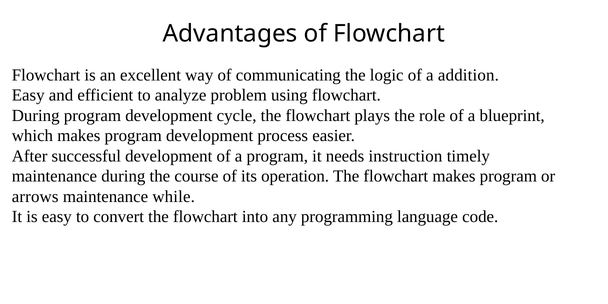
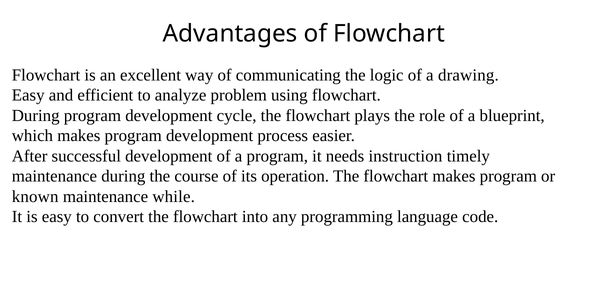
addition: addition -> drawing
arrows: arrows -> known
